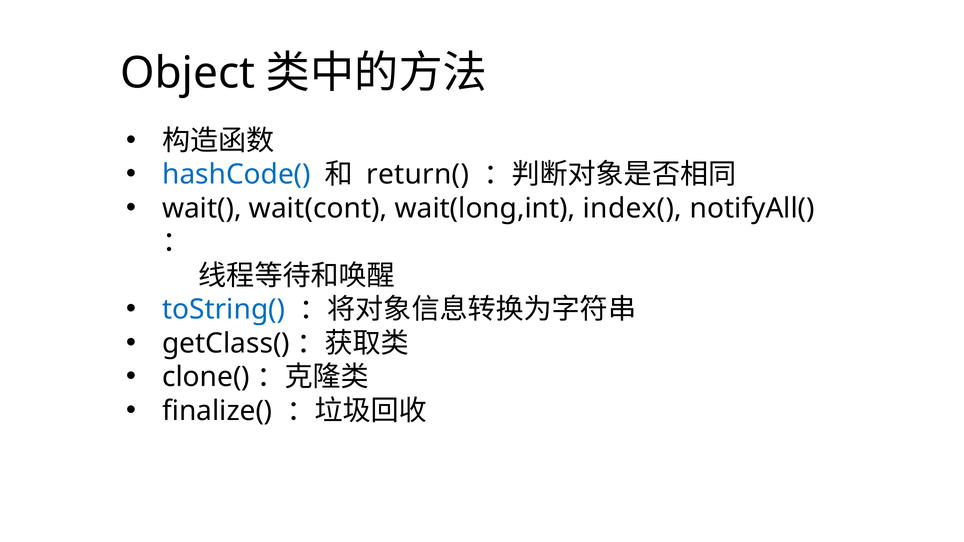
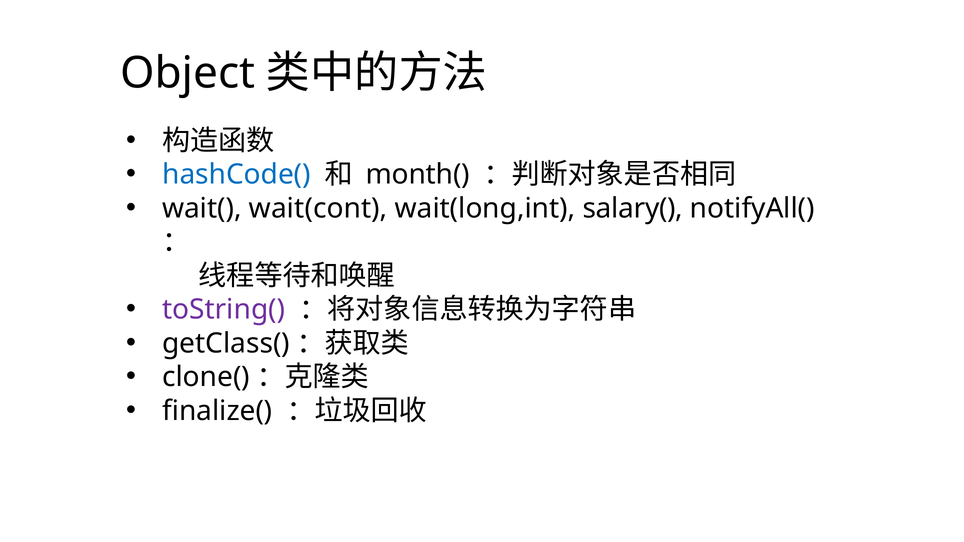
return(: return( -> month(
index(: index( -> salary(
toString( colour: blue -> purple
